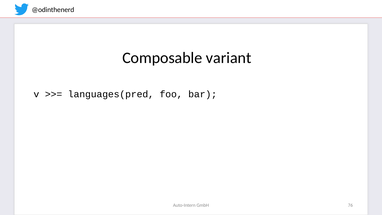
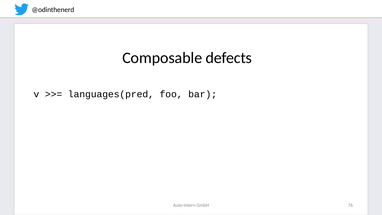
variant: variant -> defects
